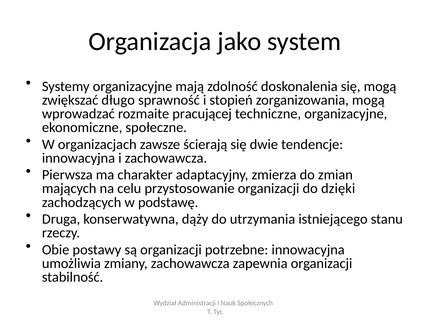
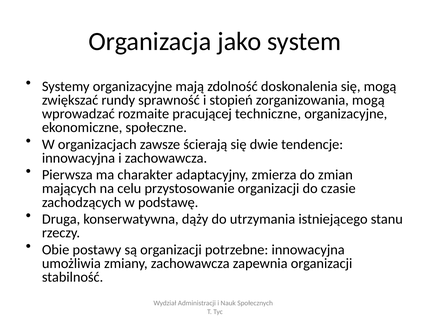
długo: długo -> rundy
dzięki: dzięki -> czasie
